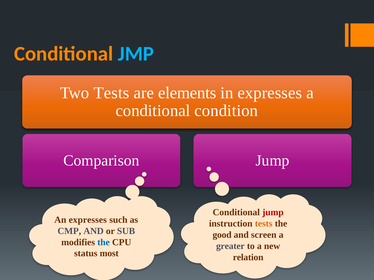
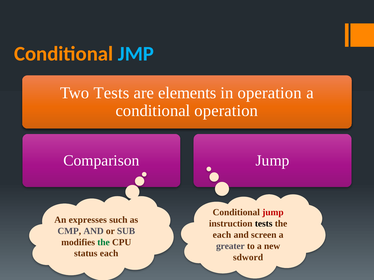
in expresses: expresses -> operation
conditional condition: condition -> operation
tests at (264, 224) colour: orange -> black
good at (222, 235): good -> each
the at (104, 243) colour: blue -> green
status most: most -> each
relation: relation -> sdword
